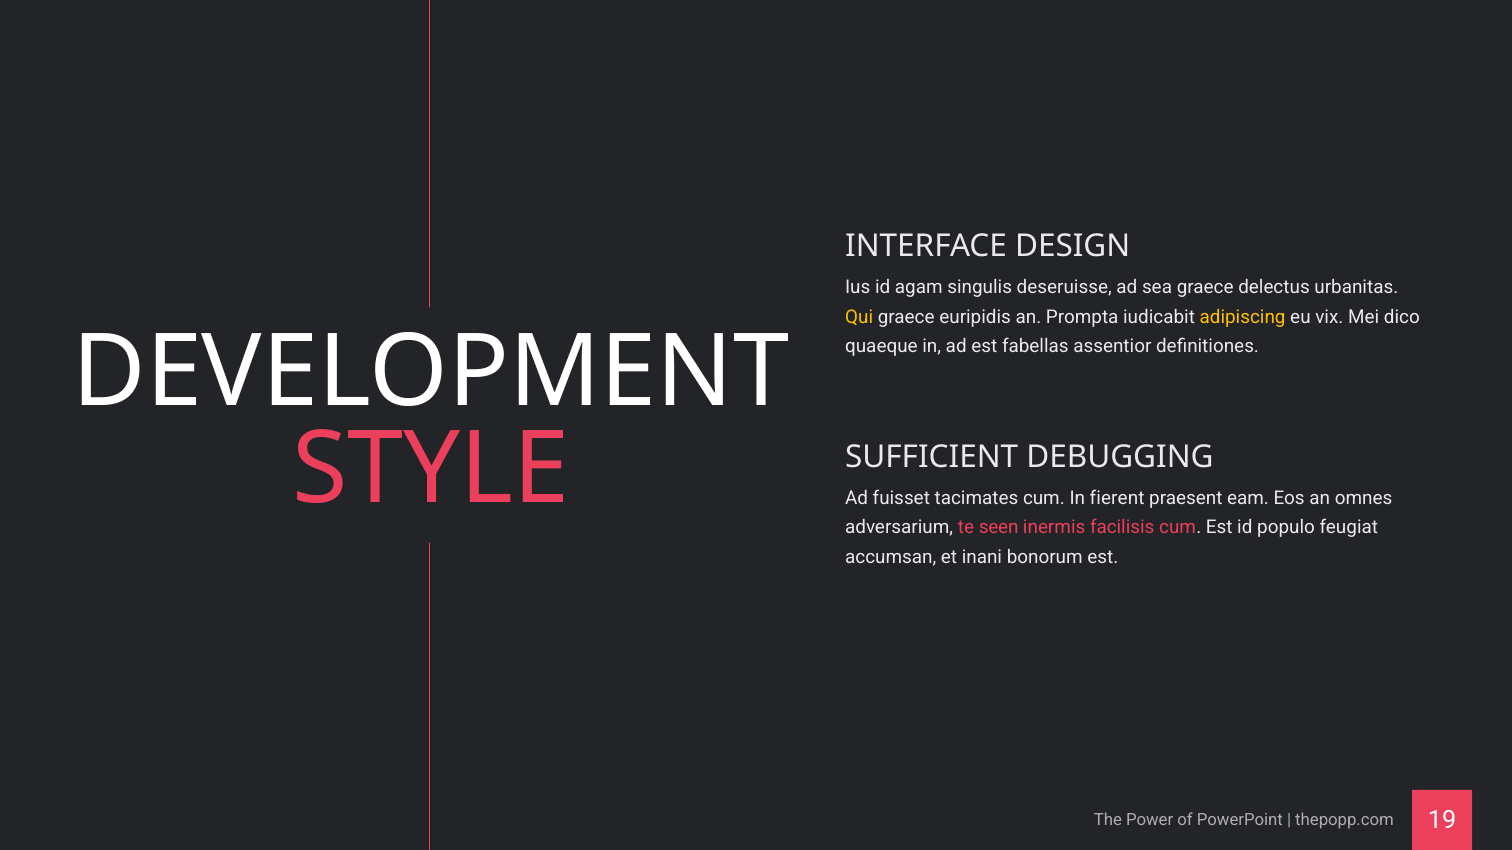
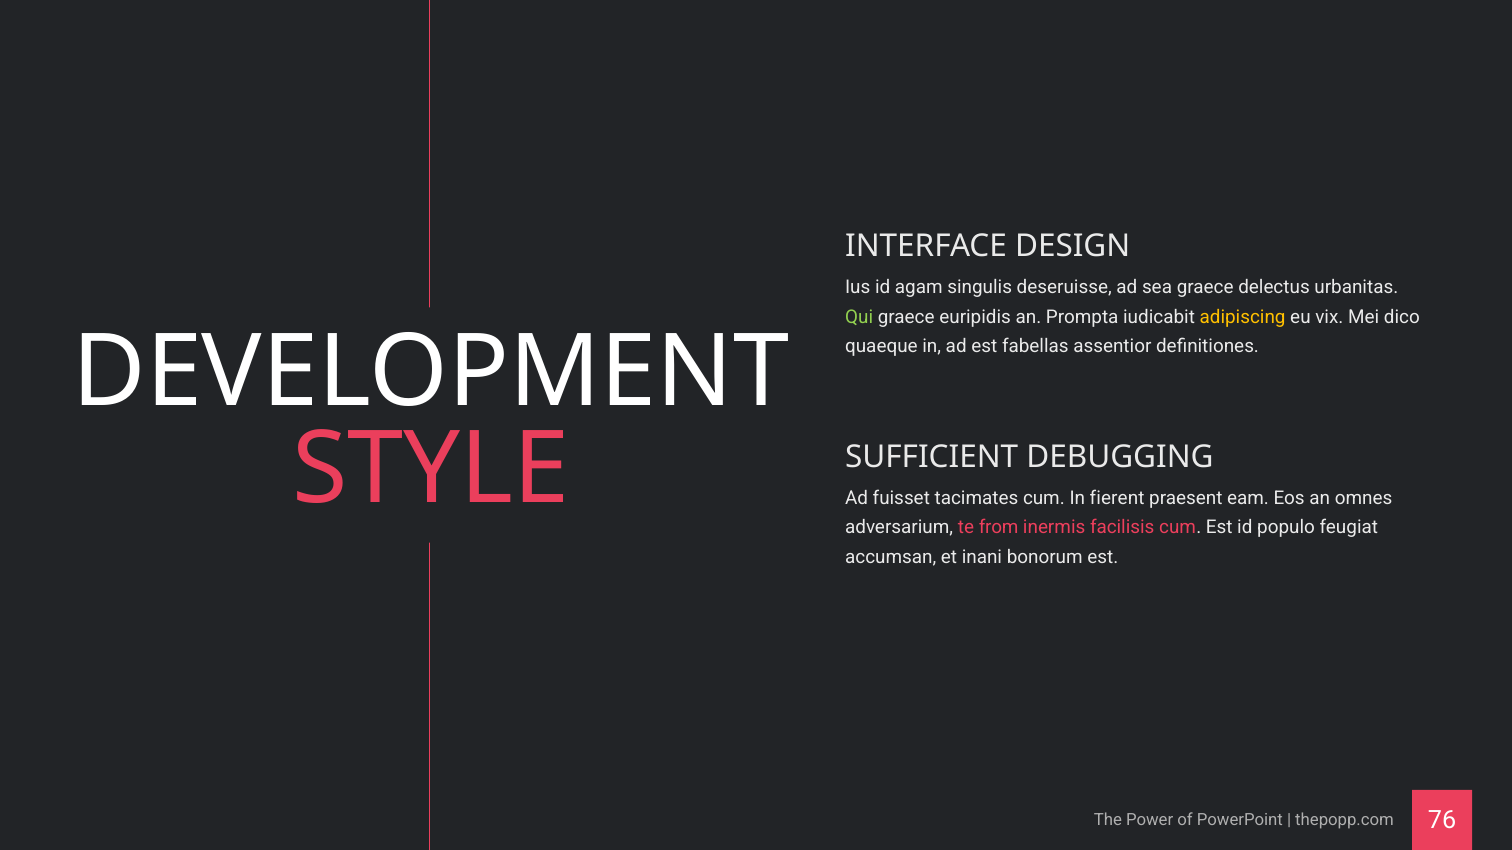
Qui colour: yellow -> light green
seen: seen -> from
19: 19 -> 76
